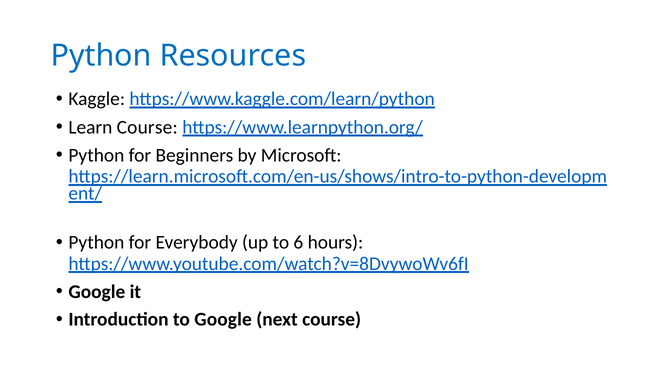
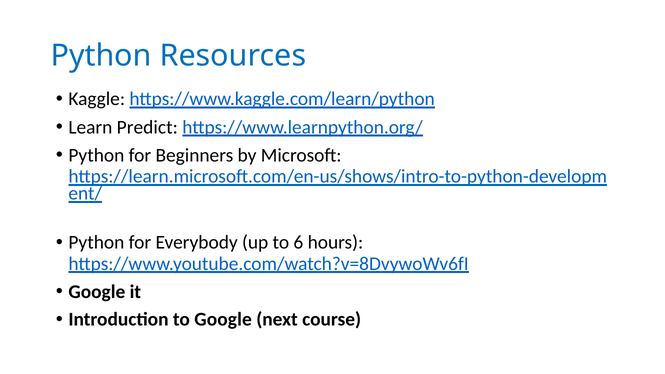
Learn Course: Course -> Predict
